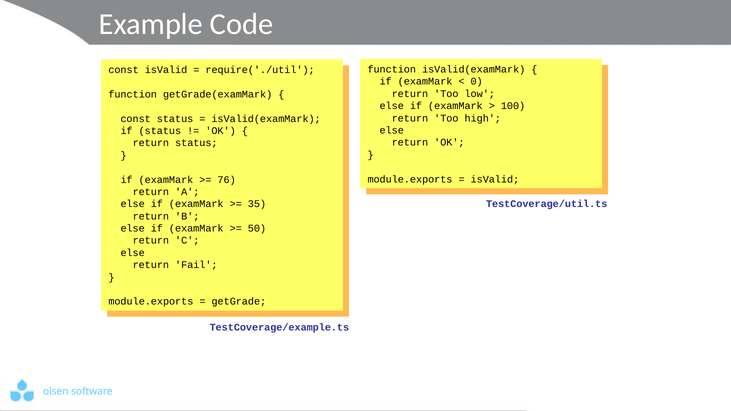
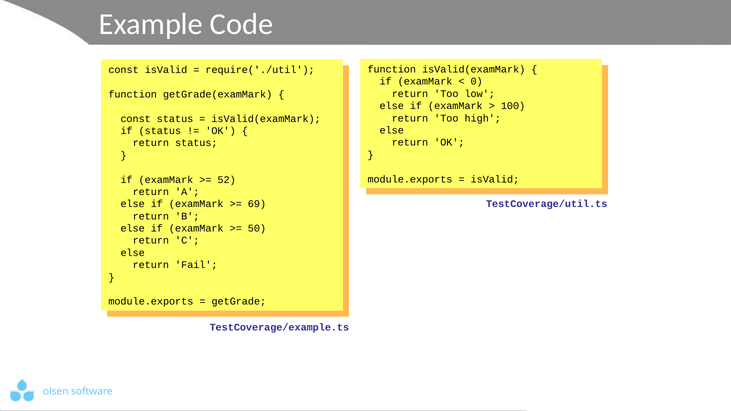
76: 76 -> 52
35: 35 -> 69
